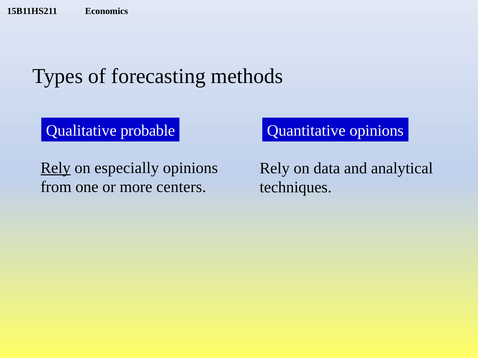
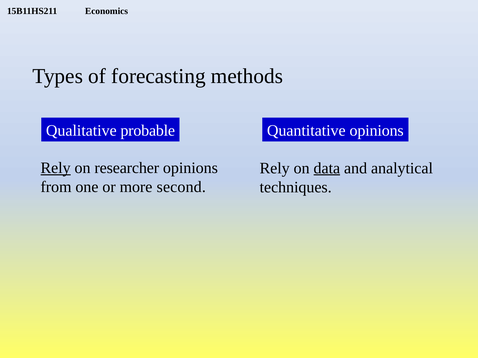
especially: especially -> researcher
data underline: none -> present
centers: centers -> second
